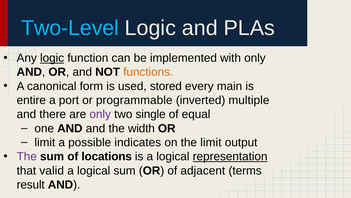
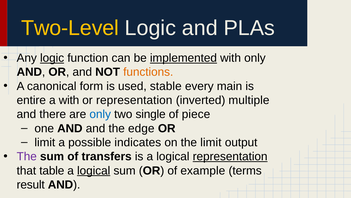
Two-Level colour: light blue -> yellow
implemented underline: none -> present
stored: stored -> stable
a port: port -> with
or programmable: programmable -> representation
only at (100, 114) colour: purple -> blue
equal: equal -> piece
width: width -> edge
locations: locations -> transfers
valid: valid -> table
logical at (94, 170) underline: none -> present
adjacent: adjacent -> example
